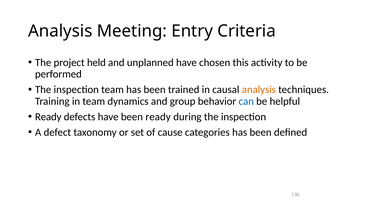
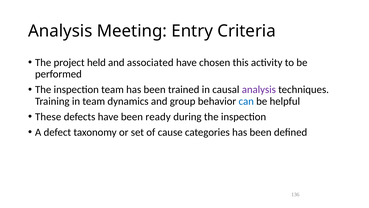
unplanned: unplanned -> associated
analysis at (259, 89) colour: orange -> purple
Ready at (48, 117): Ready -> These
